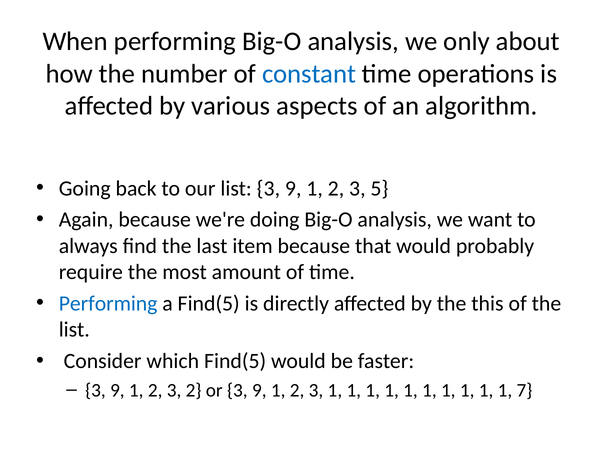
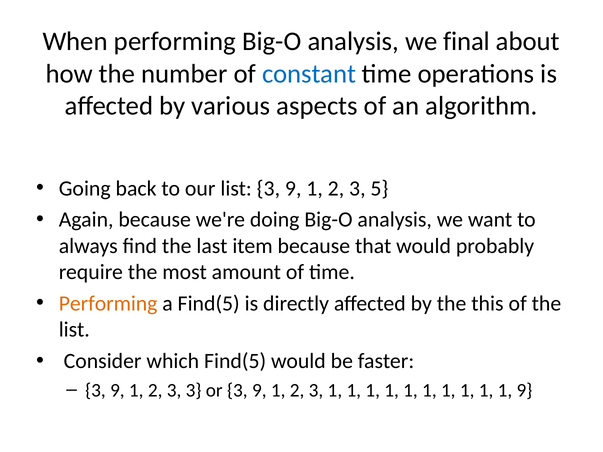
only: only -> final
Performing at (108, 304) colour: blue -> orange
3 2: 2 -> 3
1 7: 7 -> 9
